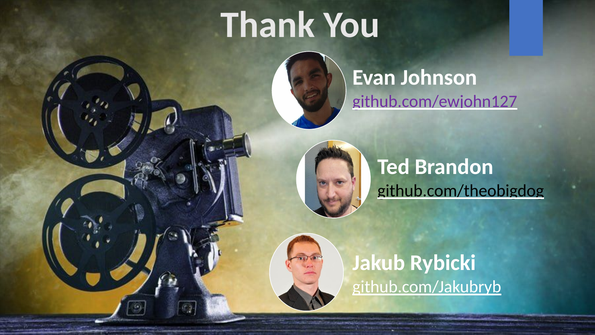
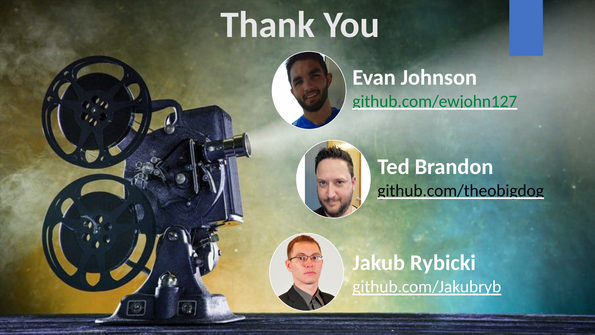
github.com/ewjohn127 colour: purple -> green
